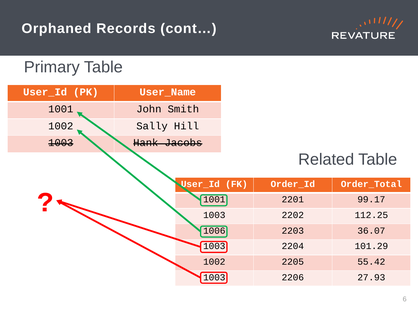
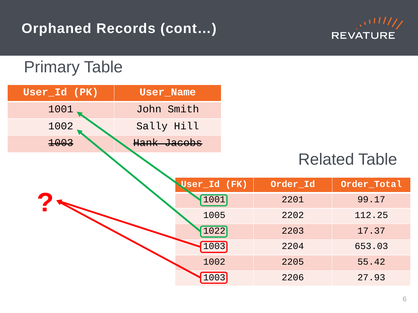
1003 at (214, 215): 1003 -> 1005
1006: 1006 -> 1022
36.07: 36.07 -> 17.37
101.29: 101.29 -> 653.03
